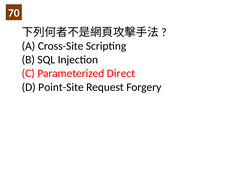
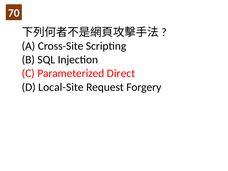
Point-Site: Point-Site -> Local-Site
